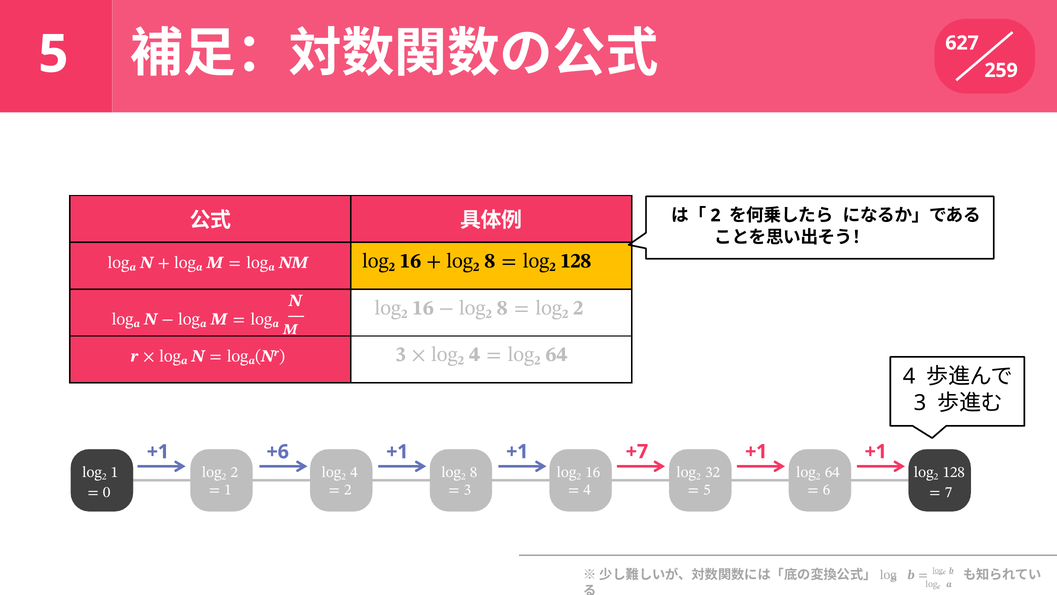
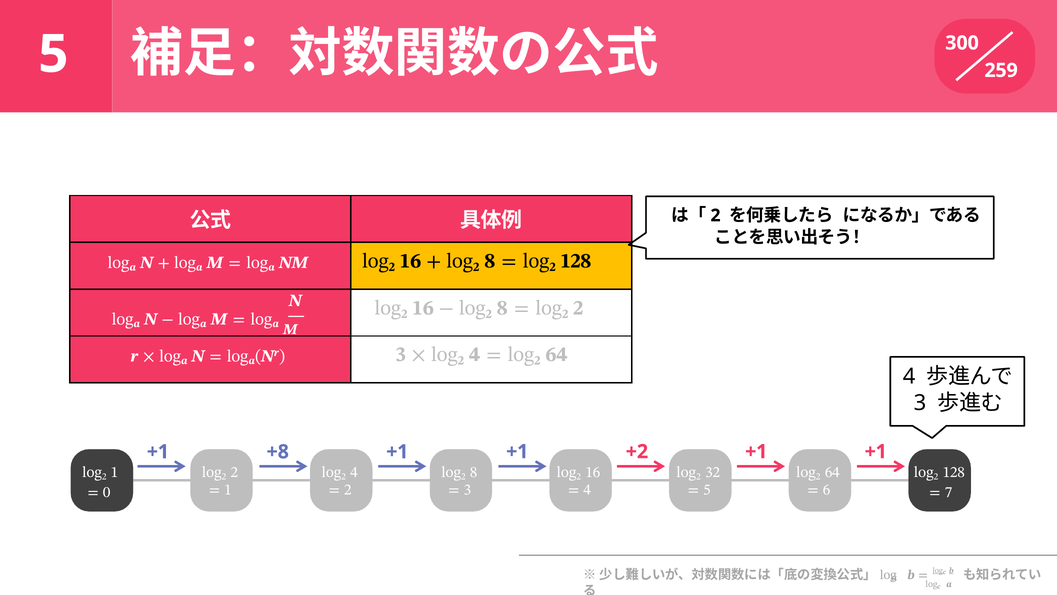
627: 627 -> 300
+6: +6 -> +8
+7: +7 -> +2
